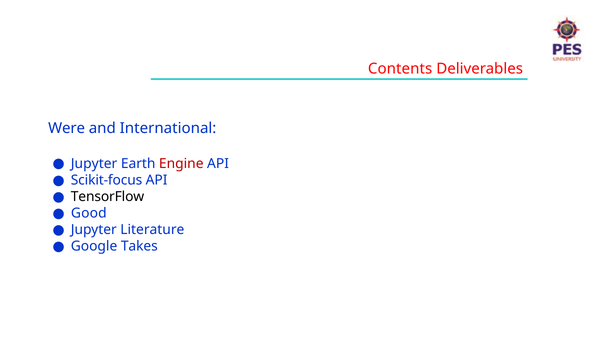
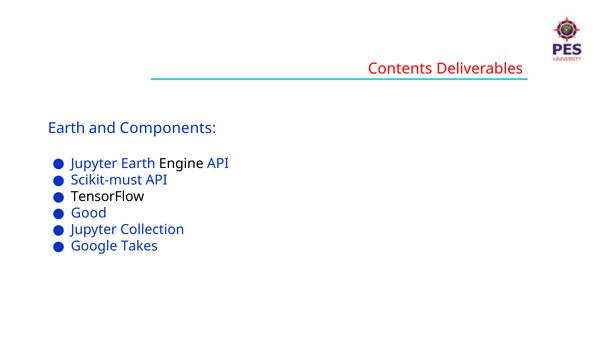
Were at (67, 128): Were -> Earth
International: International -> Components
Engine colour: red -> black
Scikit-focus: Scikit-focus -> Scikit-must
Literature: Literature -> Collection
